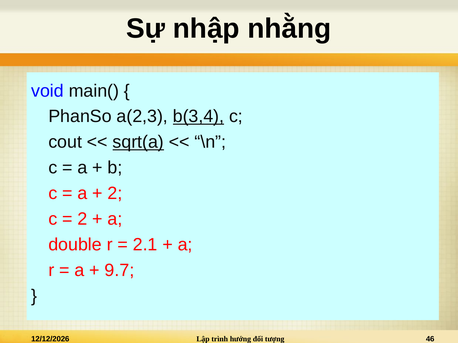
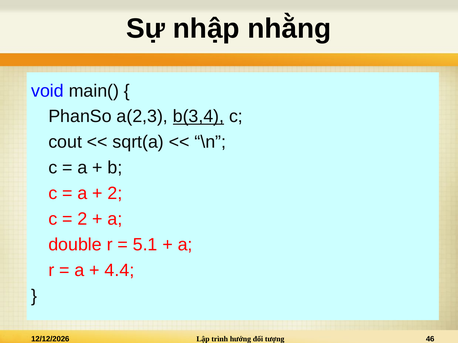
sqrt(a underline: present -> none
2.1: 2.1 -> 5.1
9.7: 9.7 -> 4.4
